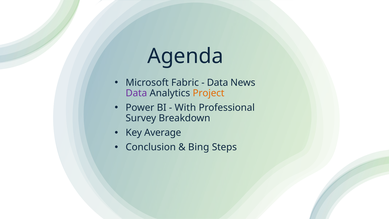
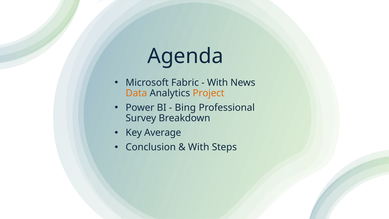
Data at (218, 82): Data -> With
Data at (136, 93) colour: purple -> orange
With: With -> Bing
Bing at (199, 147): Bing -> With
